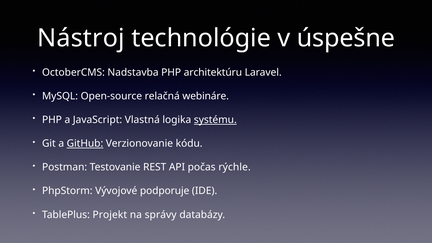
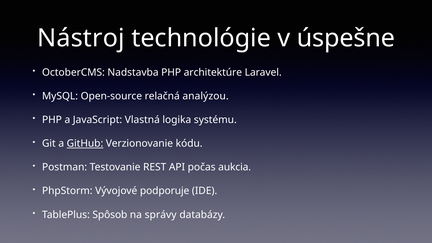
architektúru: architektúru -> architektúre
webináre: webináre -> analýzou
systému underline: present -> none
rýchle: rýchle -> aukcia
Projekt: Projekt -> Spôsob
